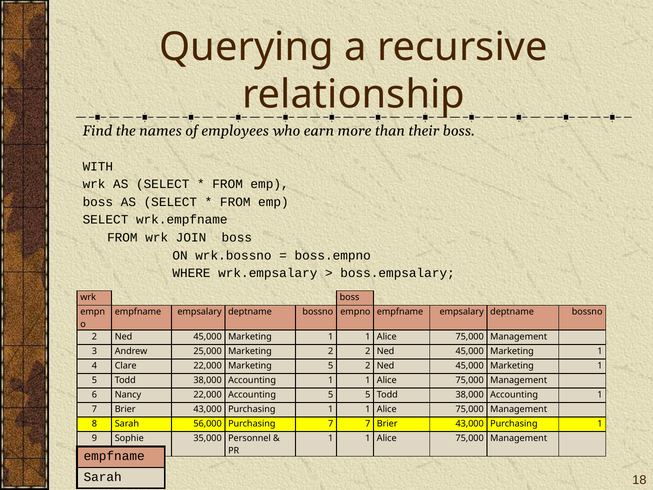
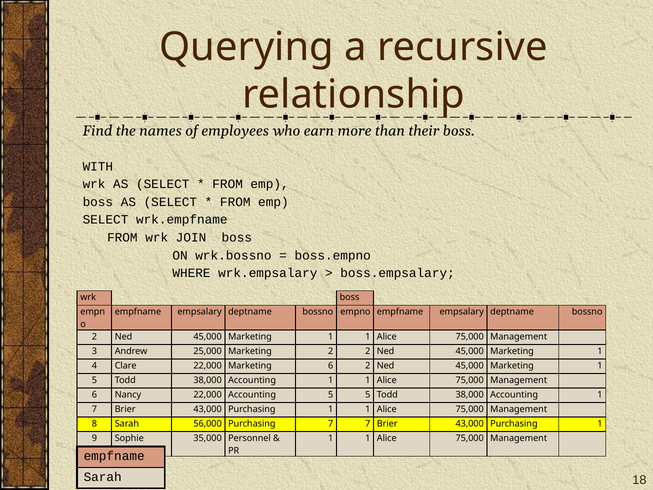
Marketing 5: 5 -> 6
